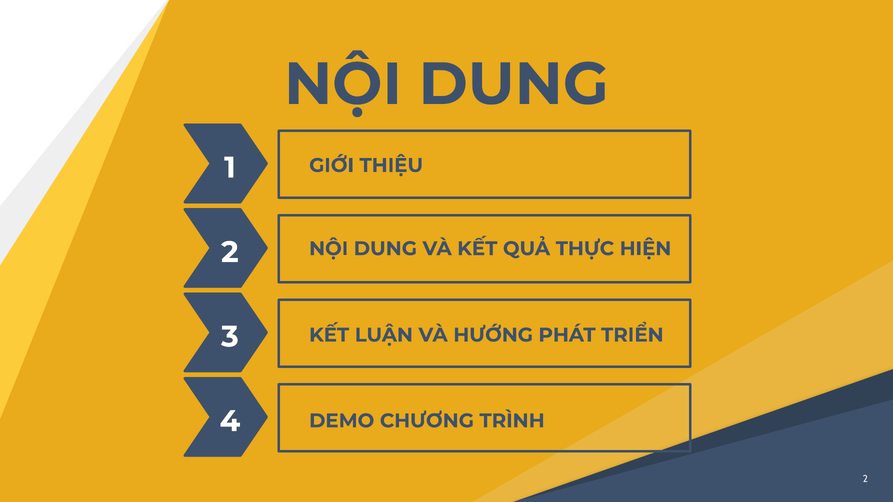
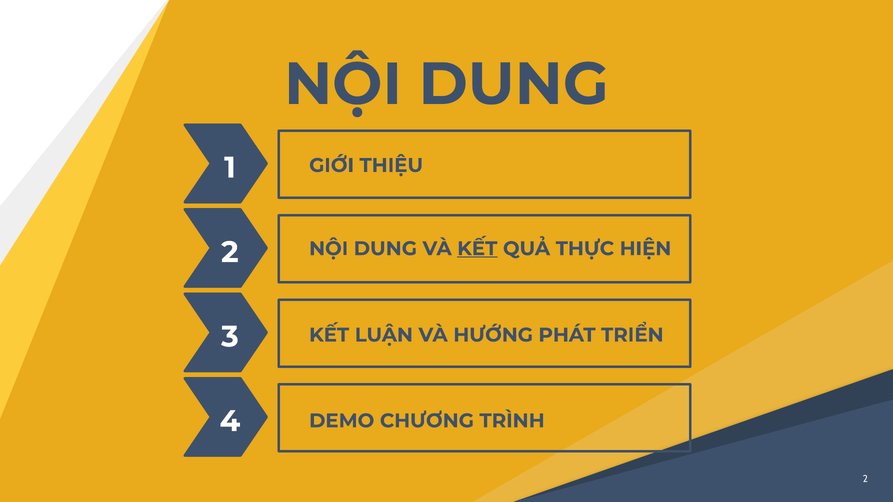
KẾT at (477, 249) underline: none -> present
